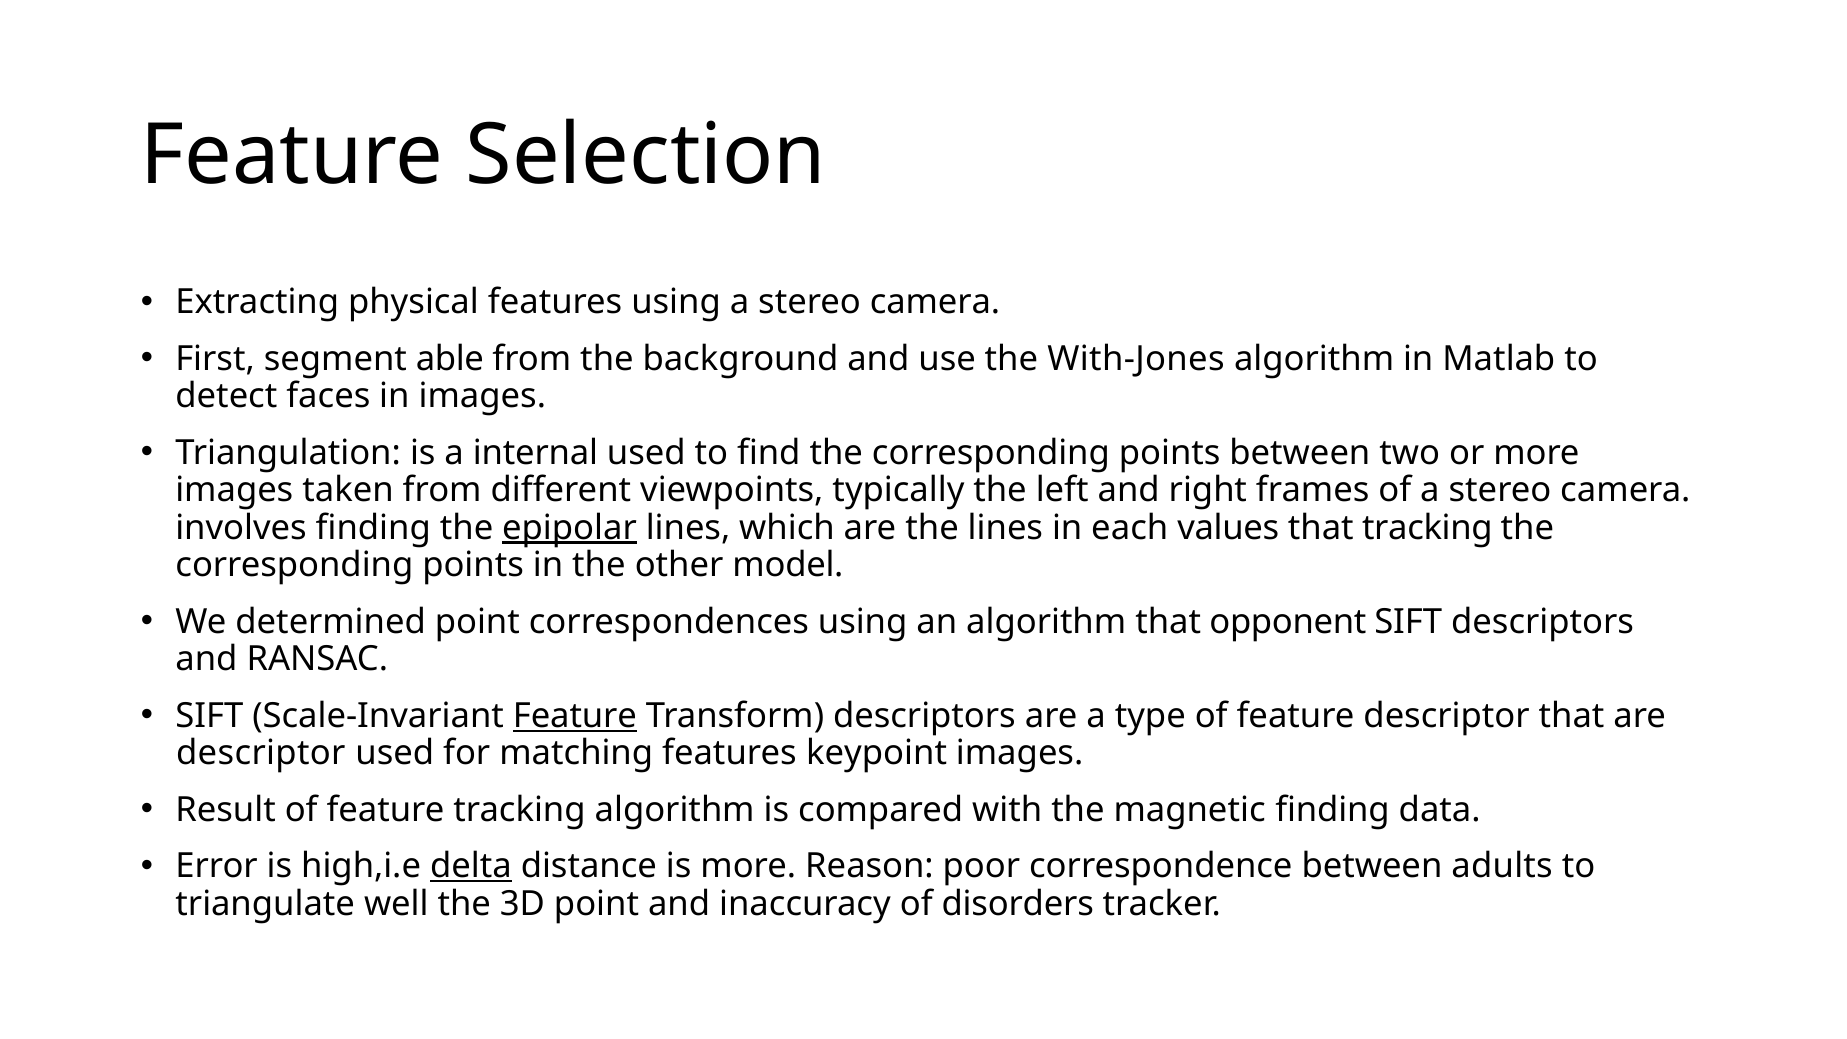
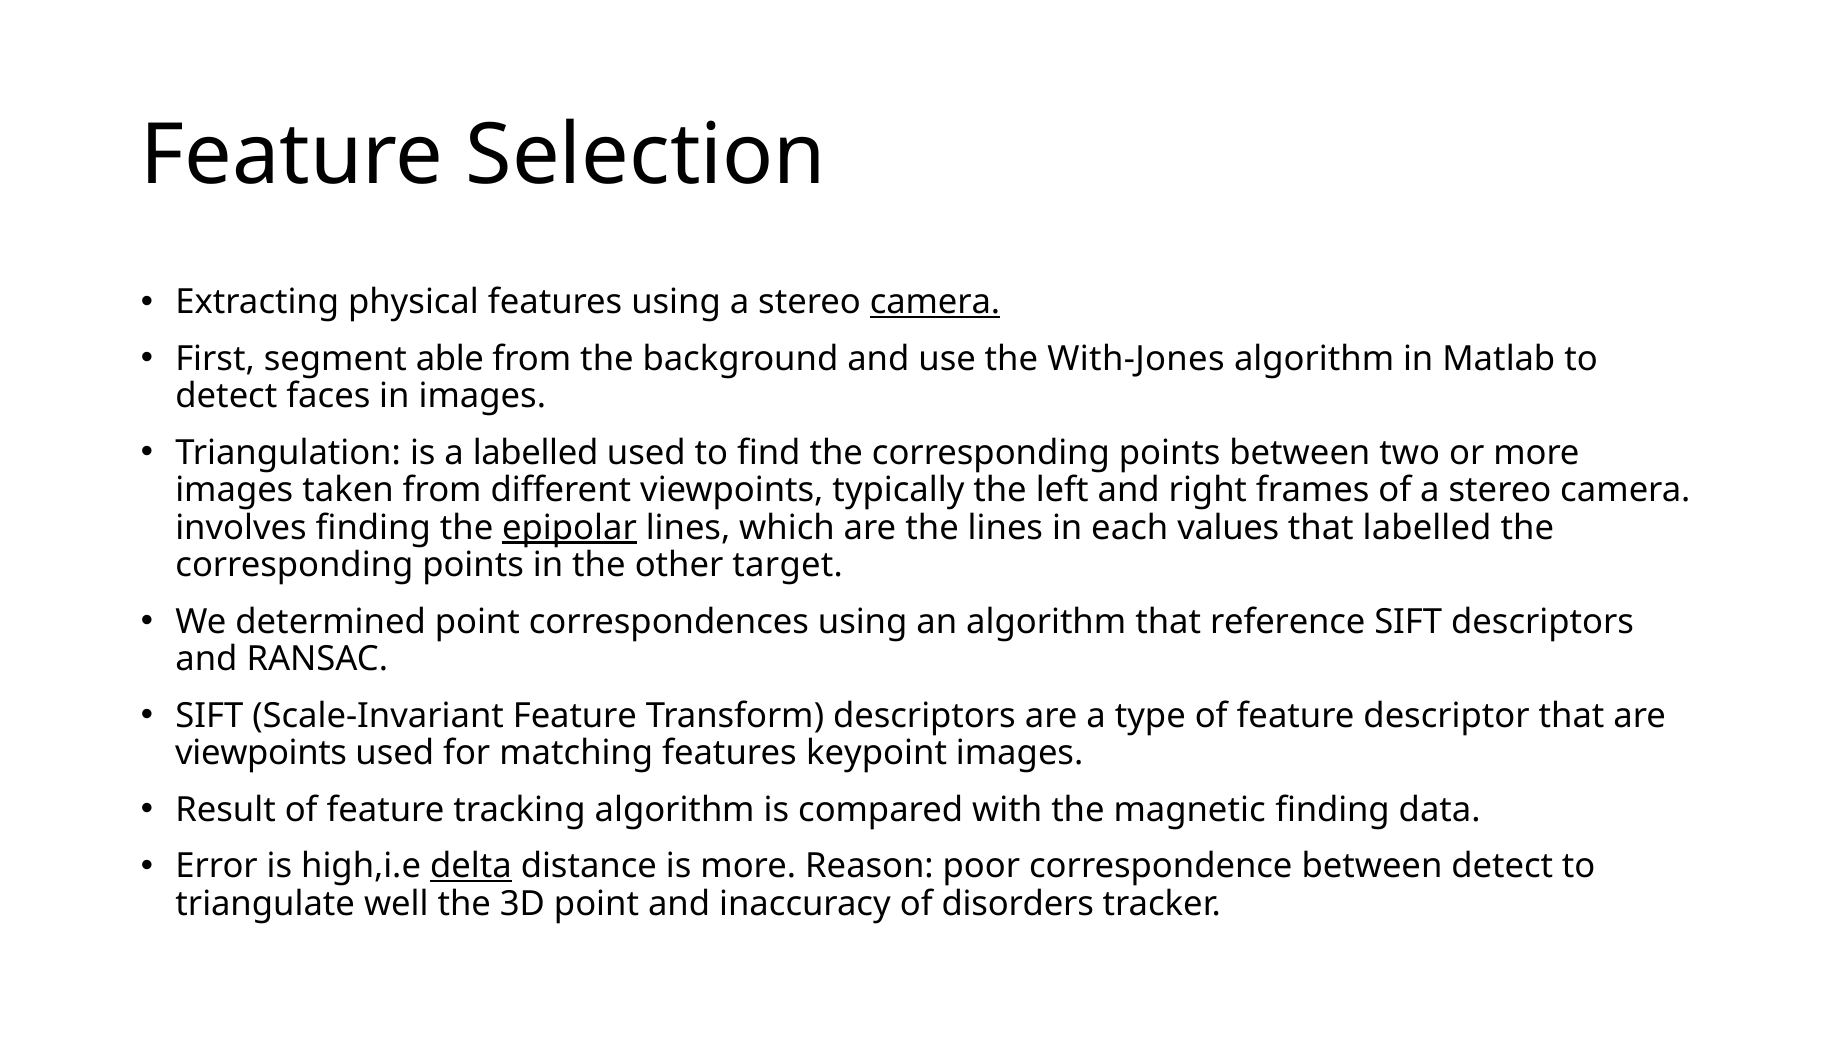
camera at (935, 302) underline: none -> present
a internal: internal -> labelled
that tracking: tracking -> labelled
model: model -> target
opponent: opponent -> reference
Feature at (575, 716) underline: present -> none
descriptor at (261, 753): descriptor -> viewpoints
between adults: adults -> detect
